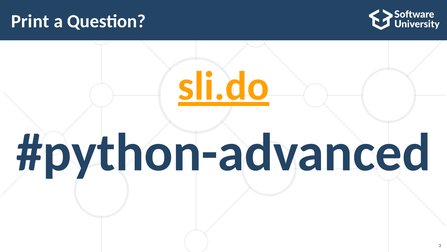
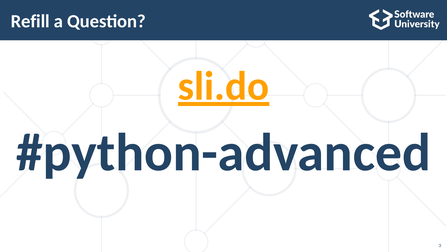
Print: Print -> Refill
